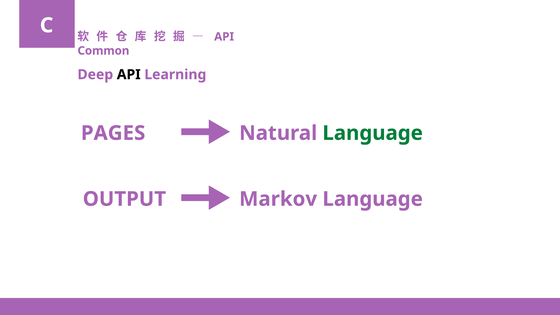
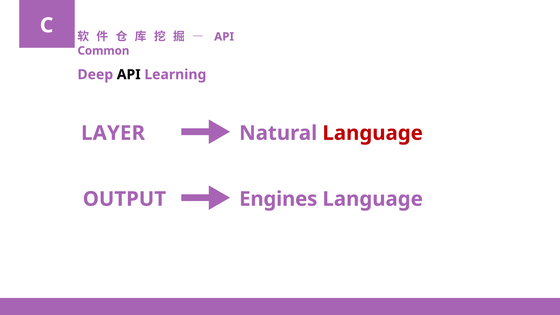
PAGES: PAGES -> LAYER
Language at (373, 133) colour: green -> red
Markov: Markov -> Engines
